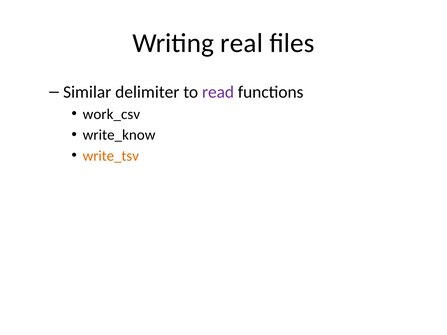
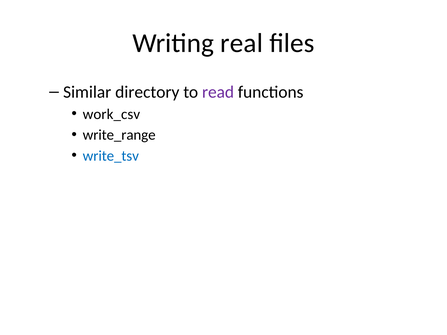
delimiter: delimiter -> directory
write_know: write_know -> write_range
write_tsv colour: orange -> blue
